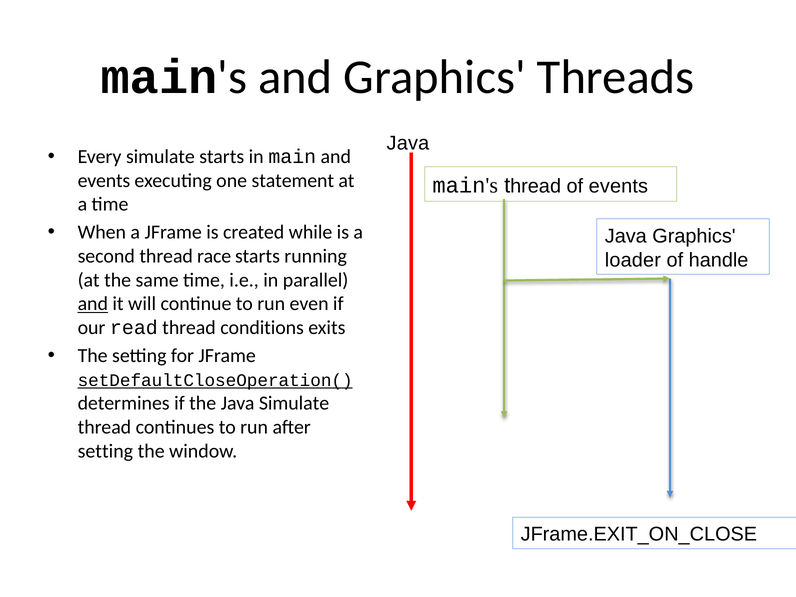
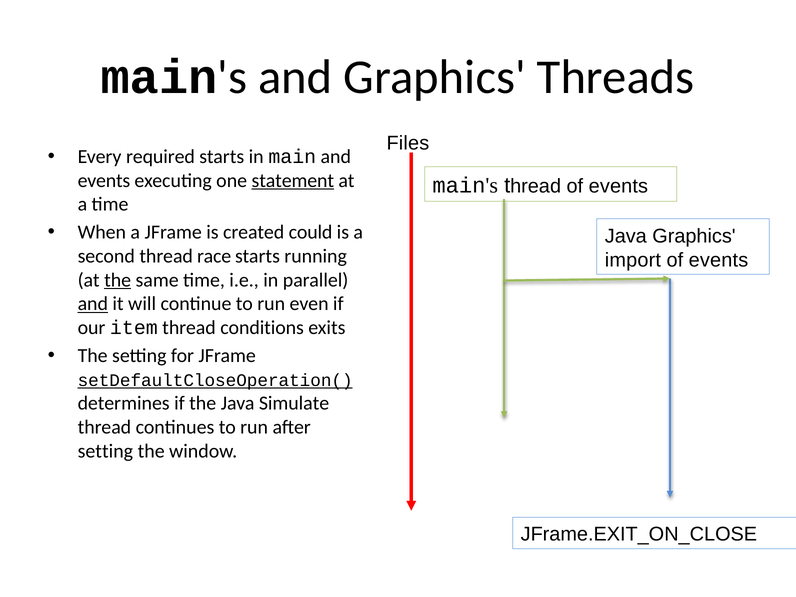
Java at (408, 143): Java -> Files
Every simulate: simulate -> required
statement underline: none -> present
while: while -> could
loader: loader -> import
handle at (719, 260): handle -> events
the at (118, 280) underline: none -> present
read: read -> item
